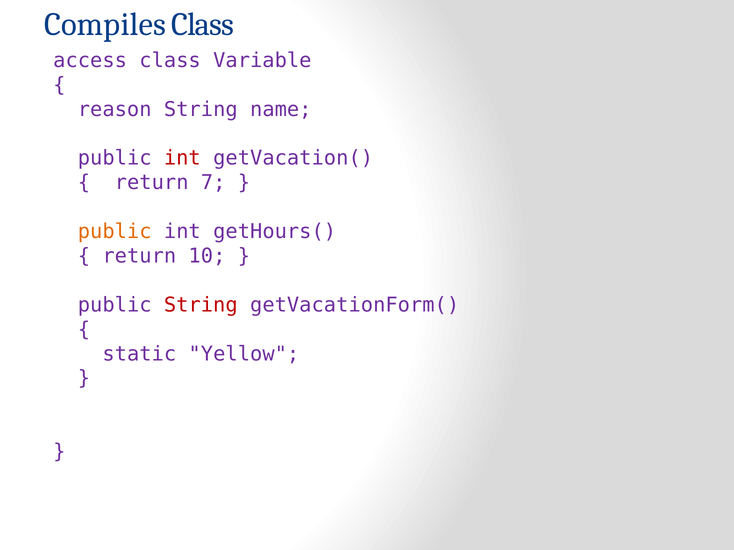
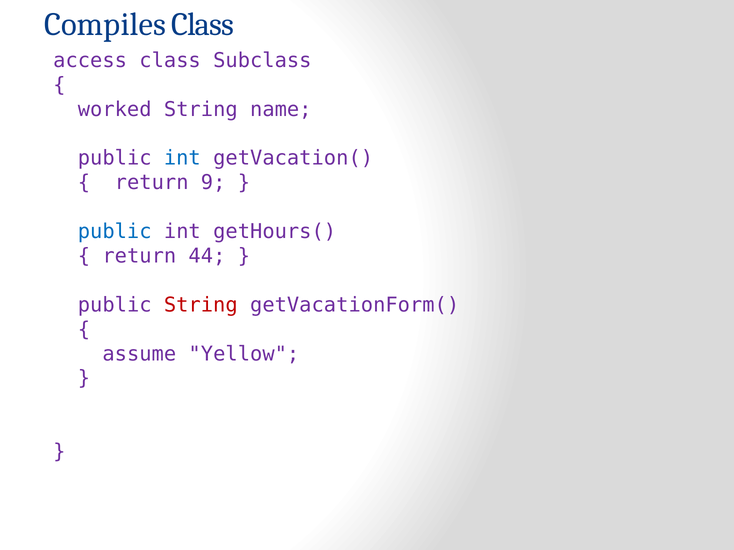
Variable: Variable -> Subclass
reason: reason -> worked
int at (182, 158) colour: red -> blue
7: 7 -> 9
public at (115, 232) colour: orange -> blue
10: 10 -> 44
static: static -> assume
